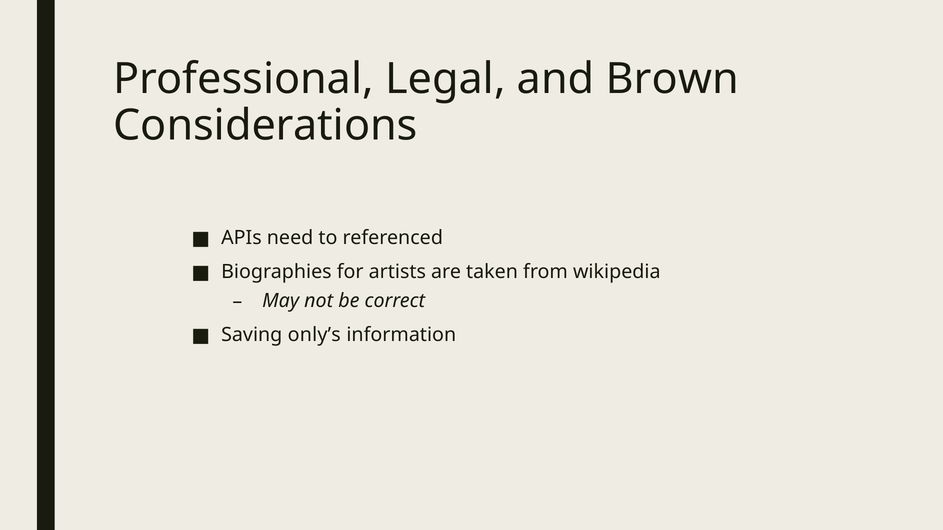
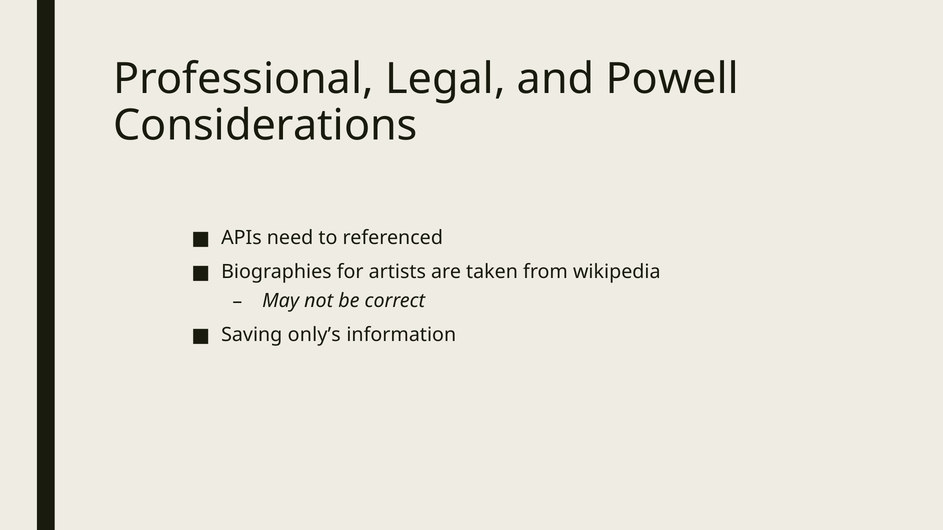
Brown: Brown -> Powell
